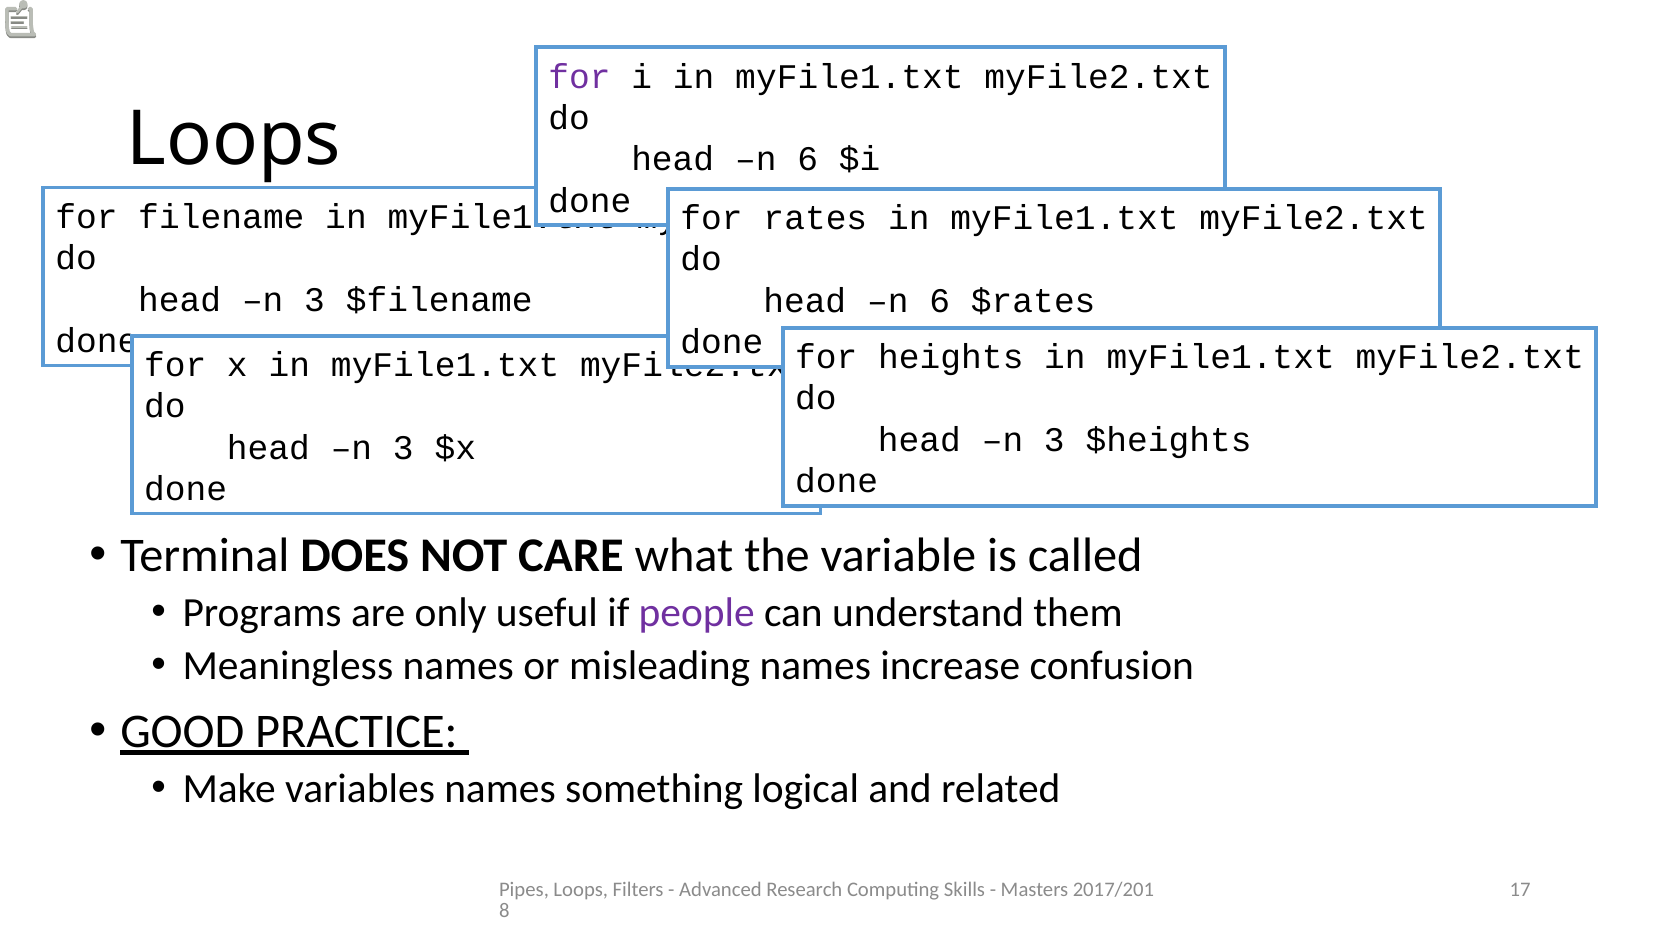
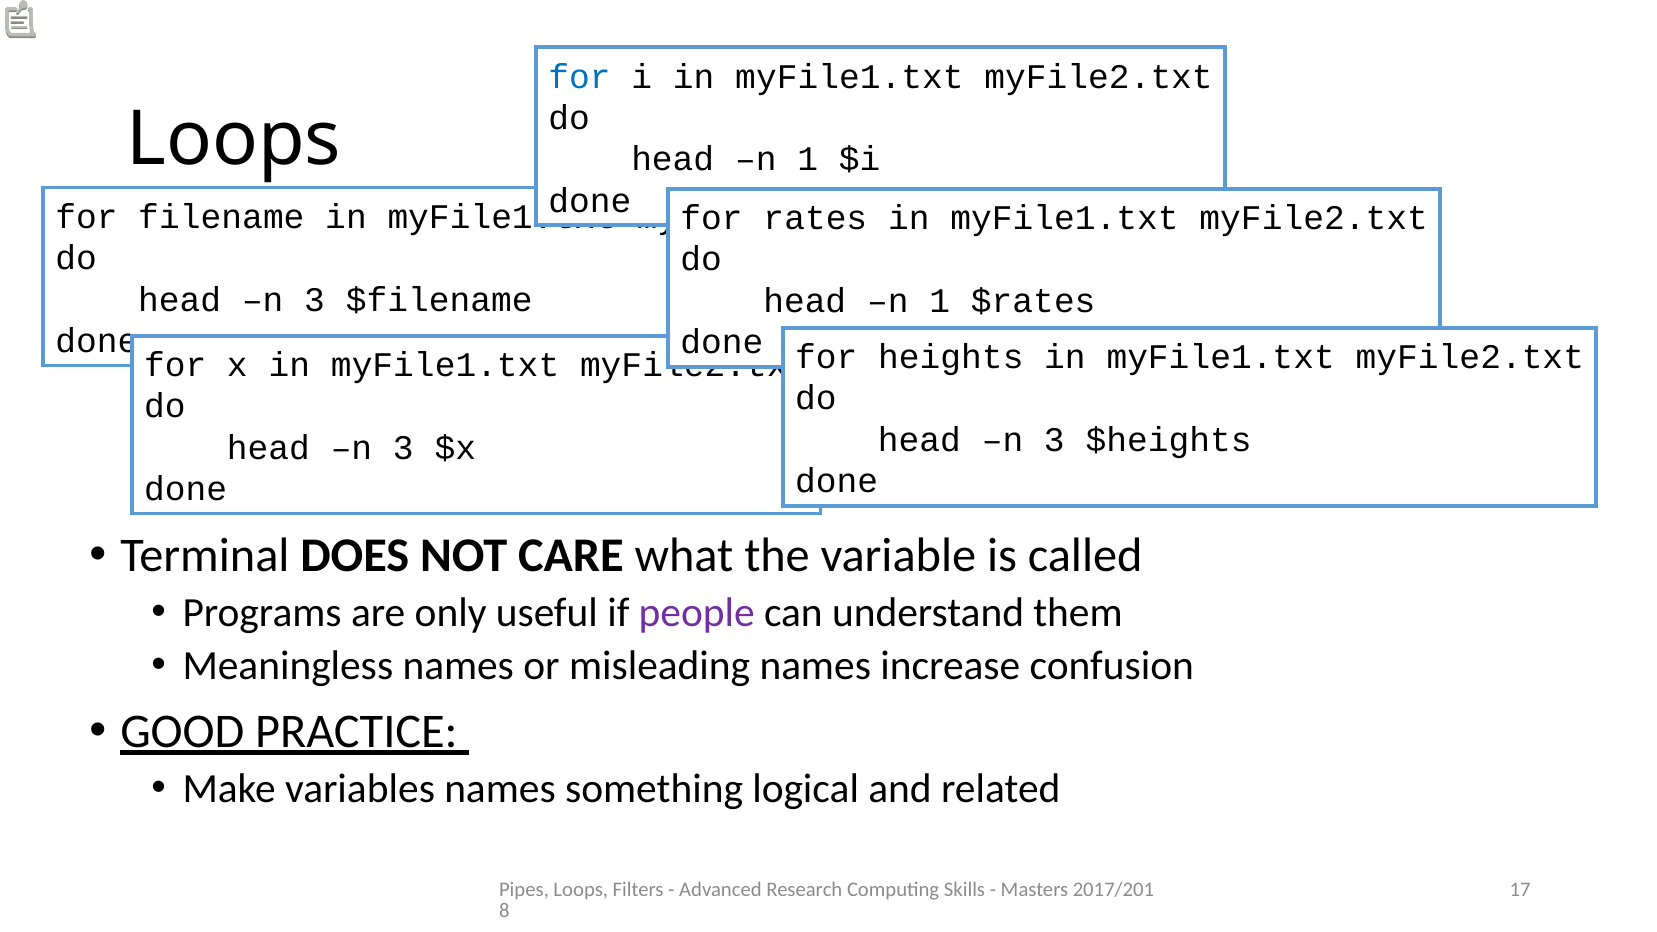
for at (580, 77) colour: purple -> blue
6 at (808, 160): 6 -> 1
6 at (940, 301): 6 -> 1
